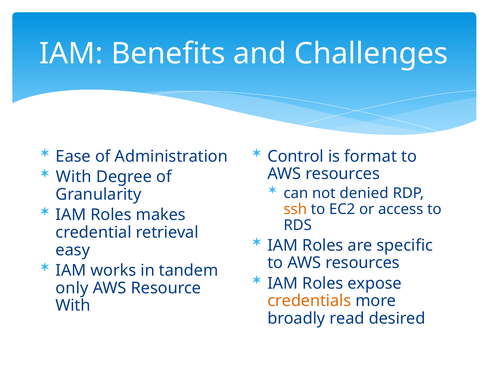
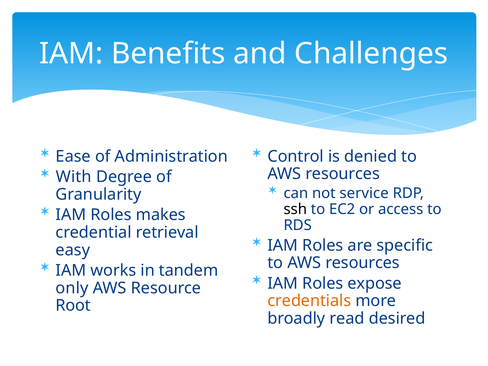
format: format -> denied
denied: denied -> service
ssh colour: orange -> black
With at (73, 306): With -> Root
